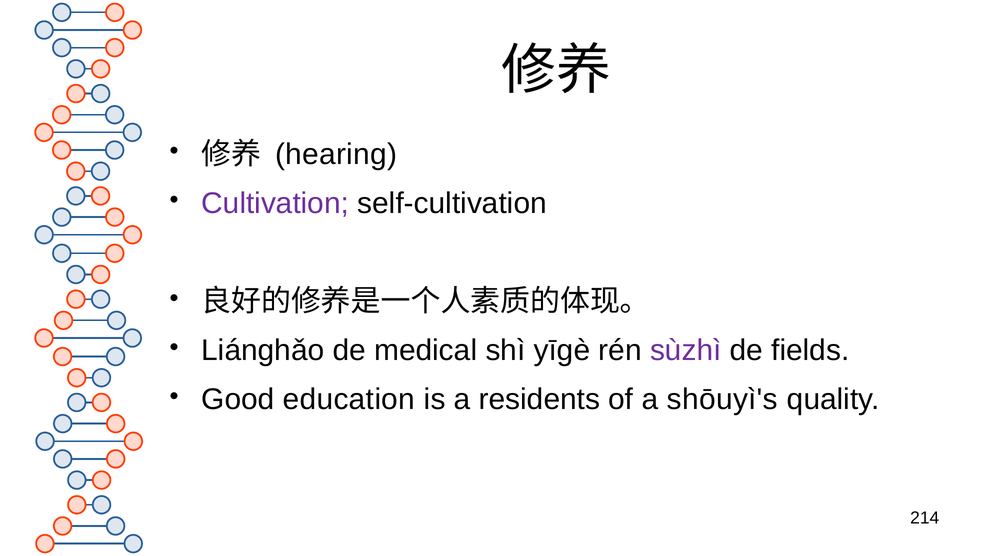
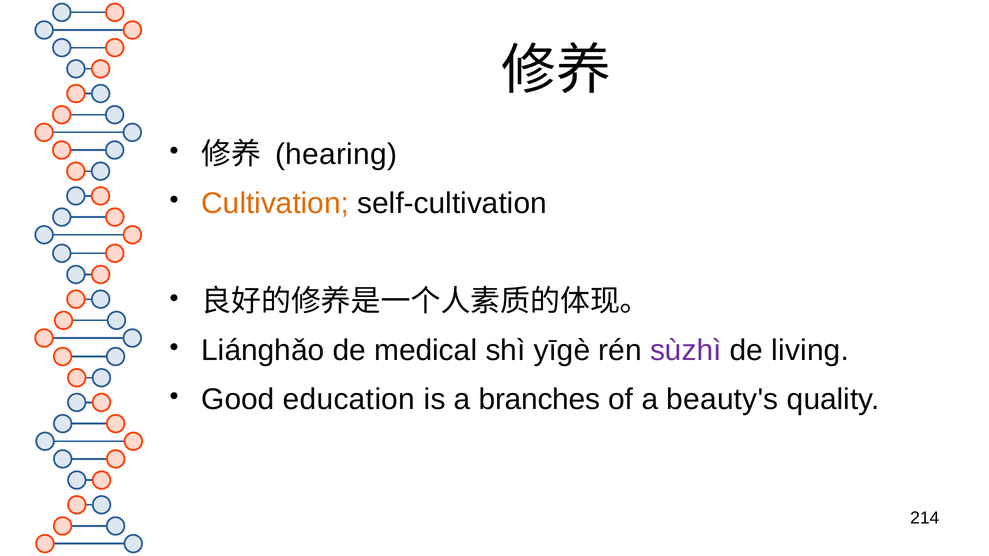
Cultivation colour: purple -> orange
fields: fields -> living
residents: residents -> branches
shōuyì's: shōuyì's -> beauty's
